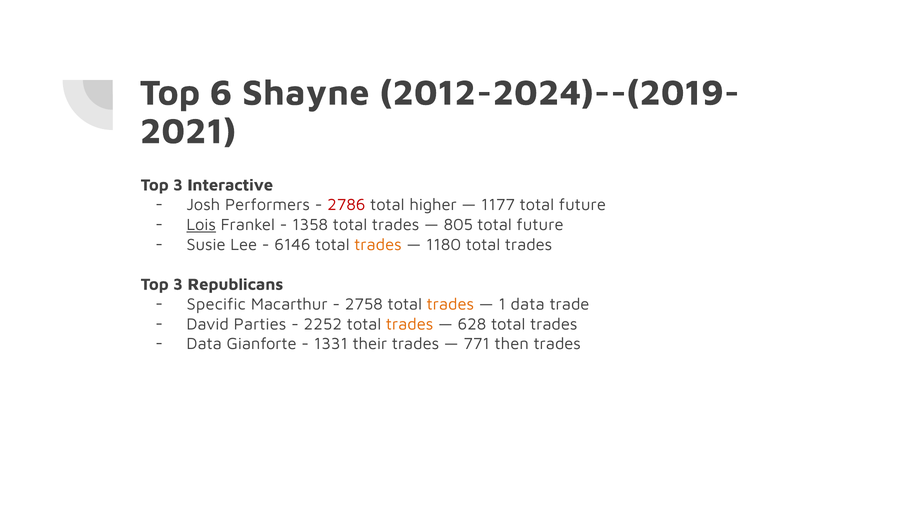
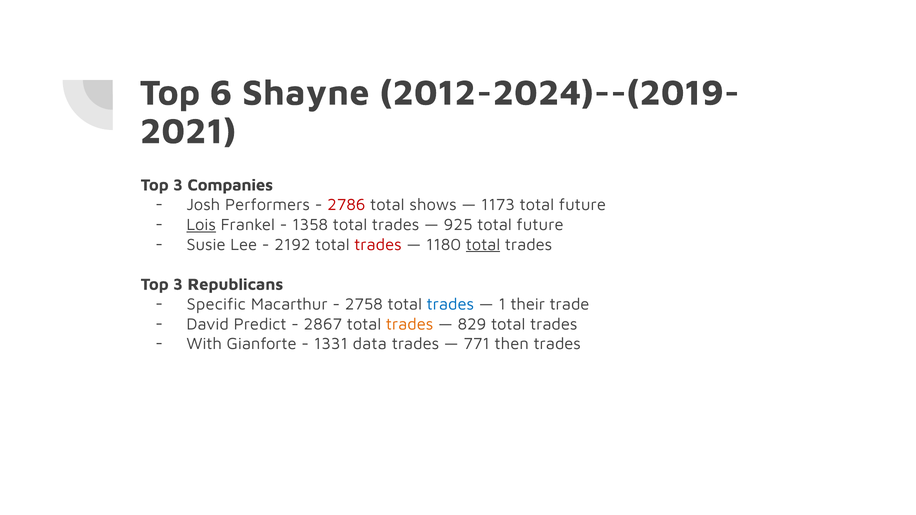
Interactive: Interactive -> Companies
higher: higher -> shows
1177: 1177 -> 1173
805: 805 -> 925
6146: 6146 -> 2192
trades at (378, 245) colour: orange -> red
total at (483, 245) underline: none -> present
trades at (450, 304) colour: orange -> blue
1 data: data -> their
Parties: Parties -> Predict
2252: 2252 -> 2867
628: 628 -> 829
Data at (204, 344): Data -> With
their: their -> data
